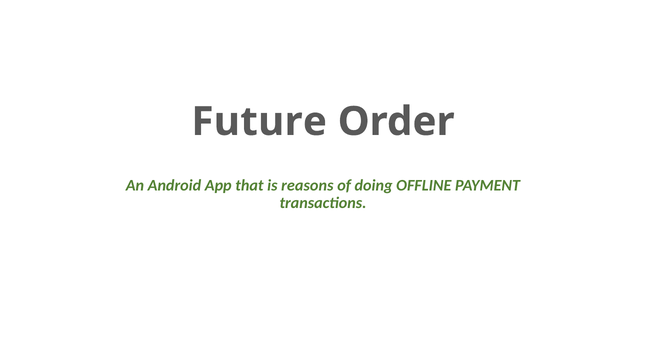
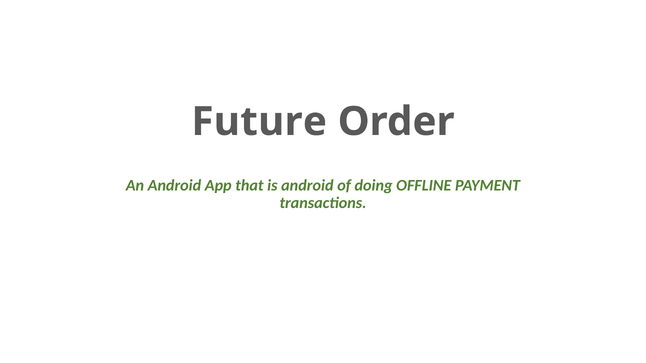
is reasons: reasons -> android
